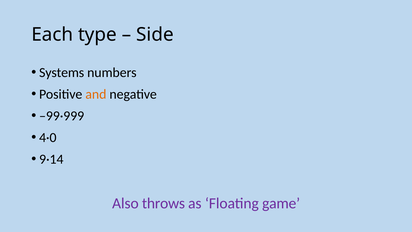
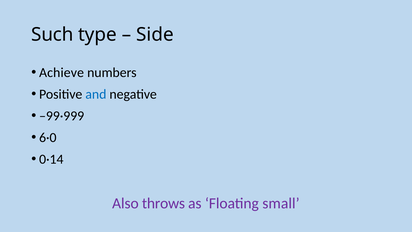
Each: Each -> Such
Systems: Systems -> Achieve
and colour: orange -> blue
4·0: 4·0 -> 6·0
9·14: 9·14 -> 0·14
game: game -> small
